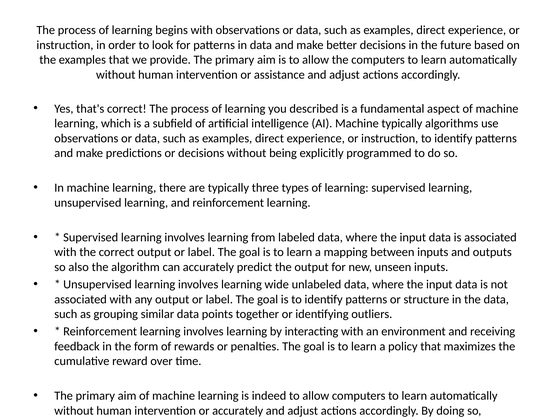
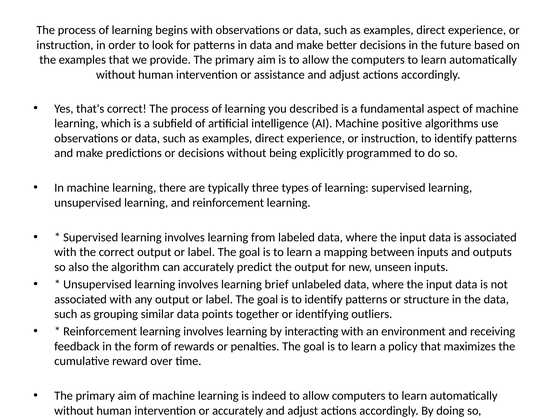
Machine typically: typically -> positive
wide: wide -> brief
